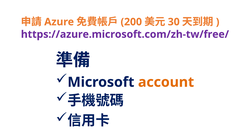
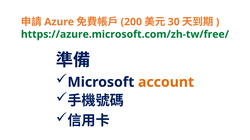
https://azure.microsoft.com/zh-tw/free/ colour: purple -> green
